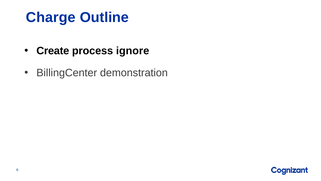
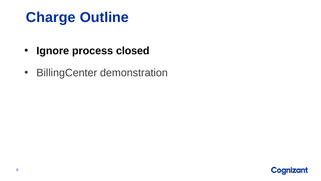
Create: Create -> Ignore
ignore: ignore -> closed
